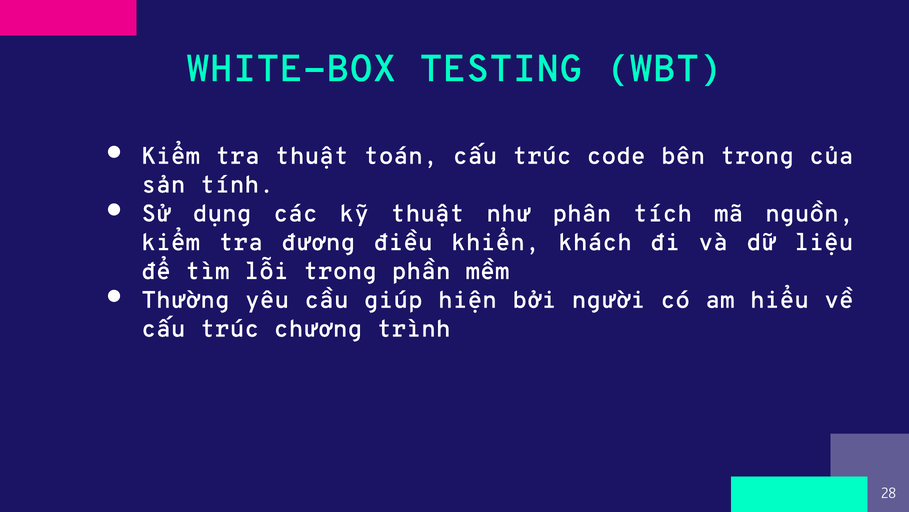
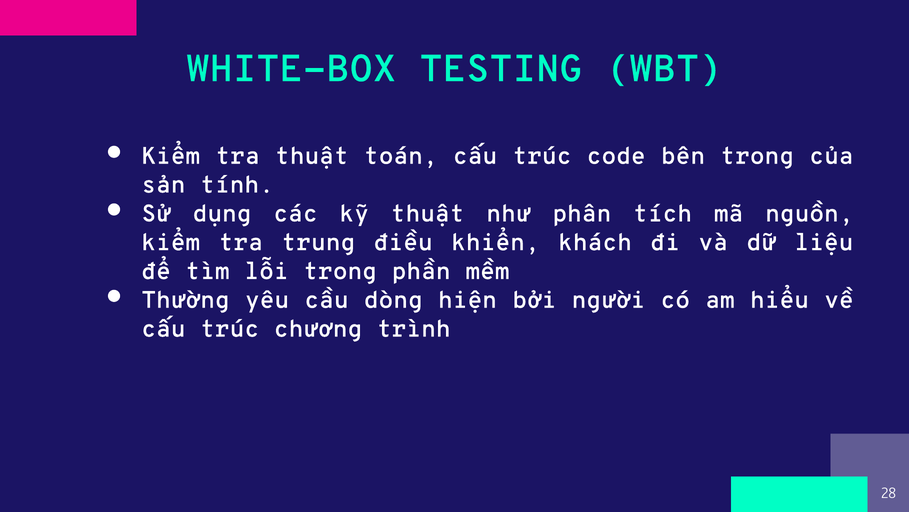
đương: đương -> trung
giúp: giúp -> dòng
